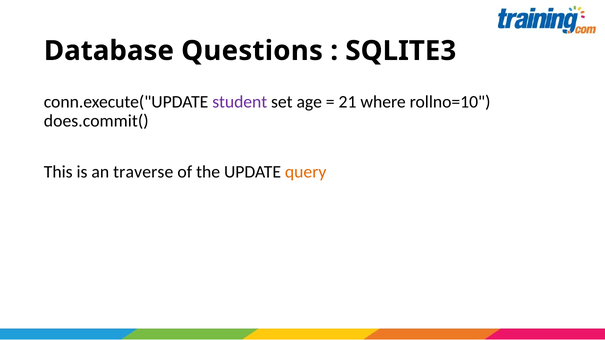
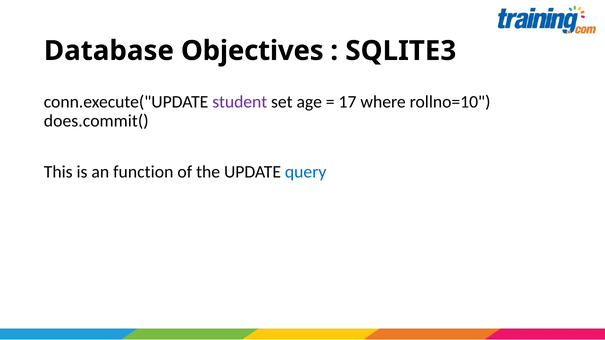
Questions: Questions -> Objectives
21: 21 -> 17
traverse: traverse -> function
query colour: orange -> blue
